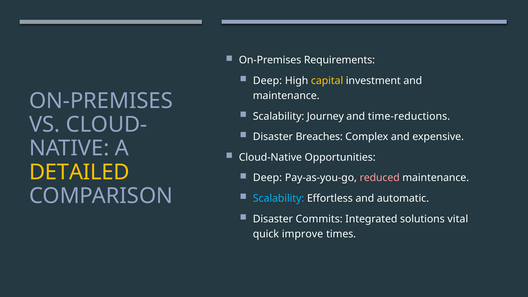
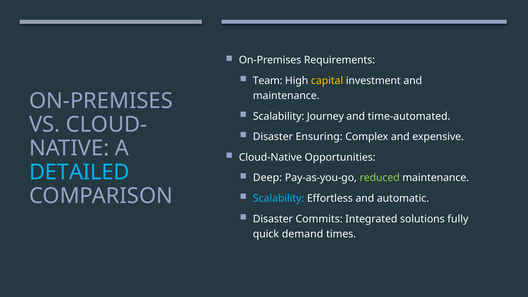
Deep at (268, 81): Deep -> Team
time-reductions: time-reductions -> time-automated
Breaches: Breaches -> Ensuring
DETAILED colour: yellow -> light blue
reduced colour: pink -> light green
vital: vital -> fully
improve: improve -> demand
